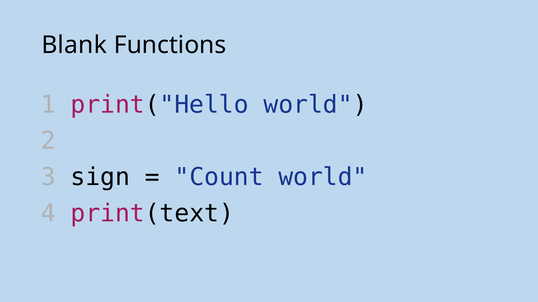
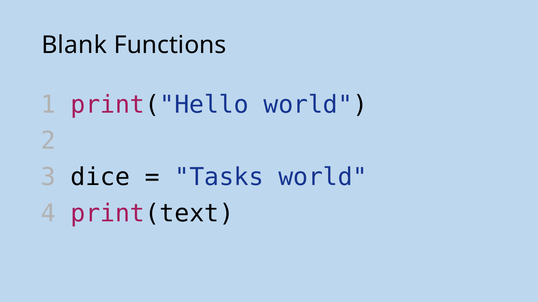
sign: sign -> dice
Count: Count -> Tasks
